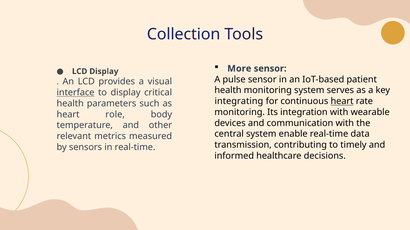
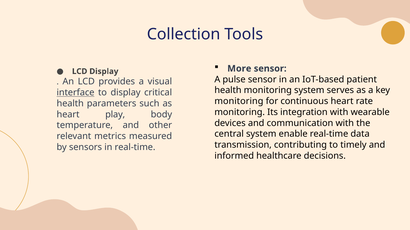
integrating at (239, 102): integrating -> monitoring
heart at (342, 102) underline: present -> none
role: role -> play
